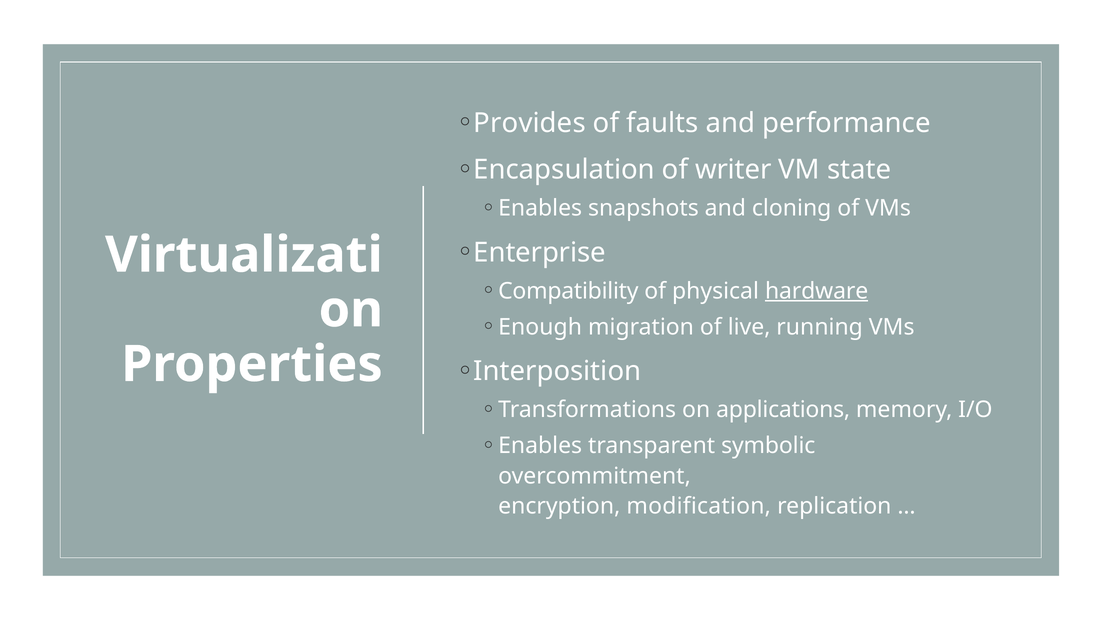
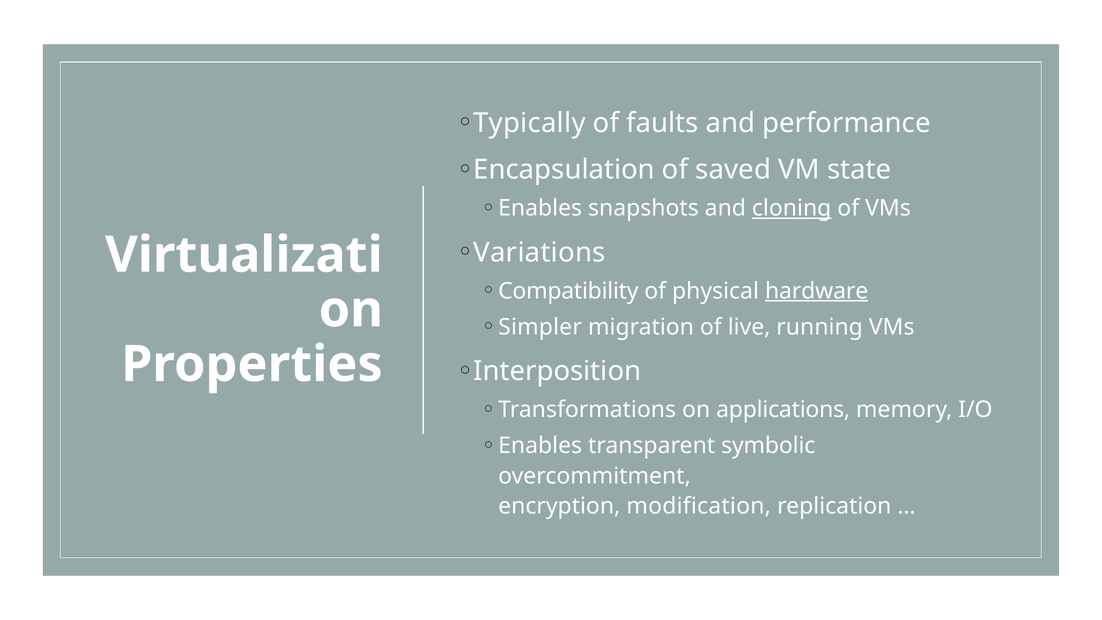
Provides: Provides -> Typically
writer: writer -> saved
cloning underline: none -> present
Enterprise: Enterprise -> Variations
Enough: Enough -> Simpler
